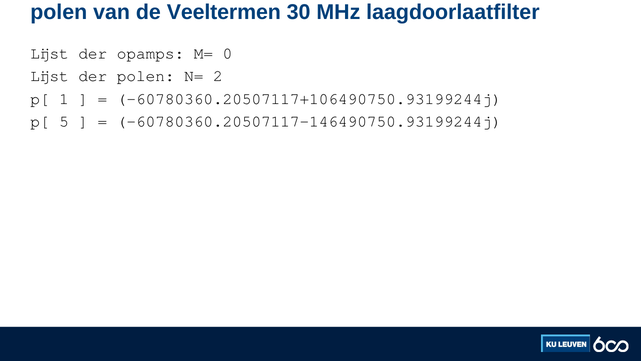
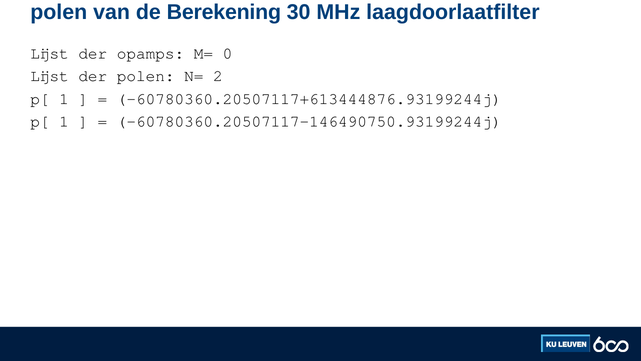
Veeltermen: Veeltermen -> Berekening
-60780360.20507117+106490750.93199244j: -60780360.20507117+106490750.93199244j -> -60780360.20507117+613444876.93199244j
5 at (64, 121): 5 -> 1
